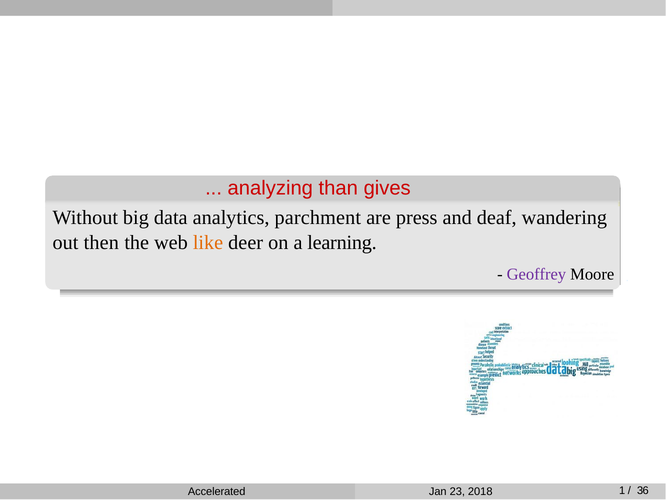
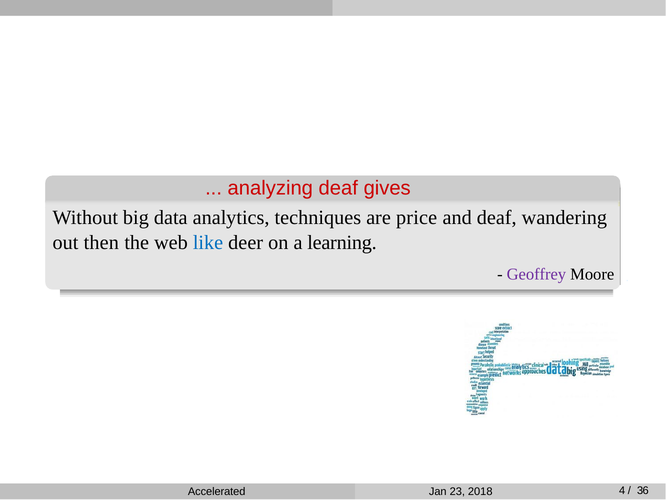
analyzing than: than -> deaf
parchment: parchment -> techniques
press: press -> price
like colour: orange -> blue
1: 1 -> 4
